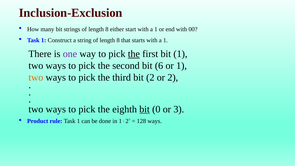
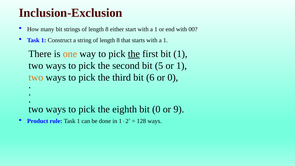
one colour: purple -> orange
6: 6 -> 5
bit 2: 2 -> 6
or 2: 2 -> 0
bit at (145, 109) underline: present -> none
3: 3 -> 9
